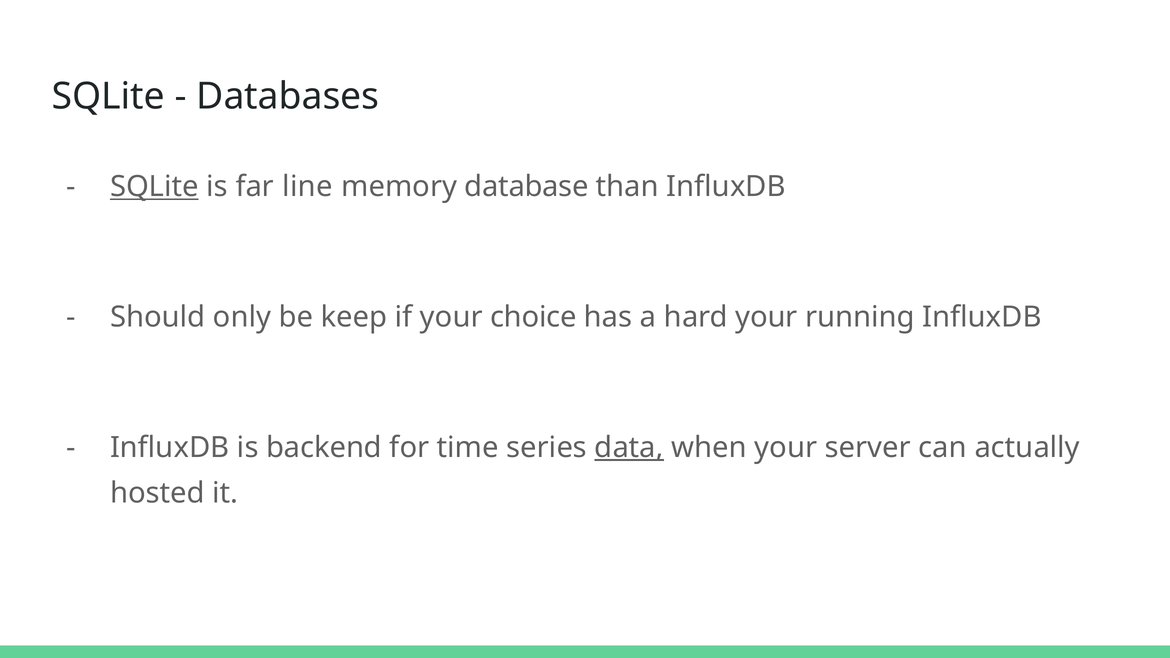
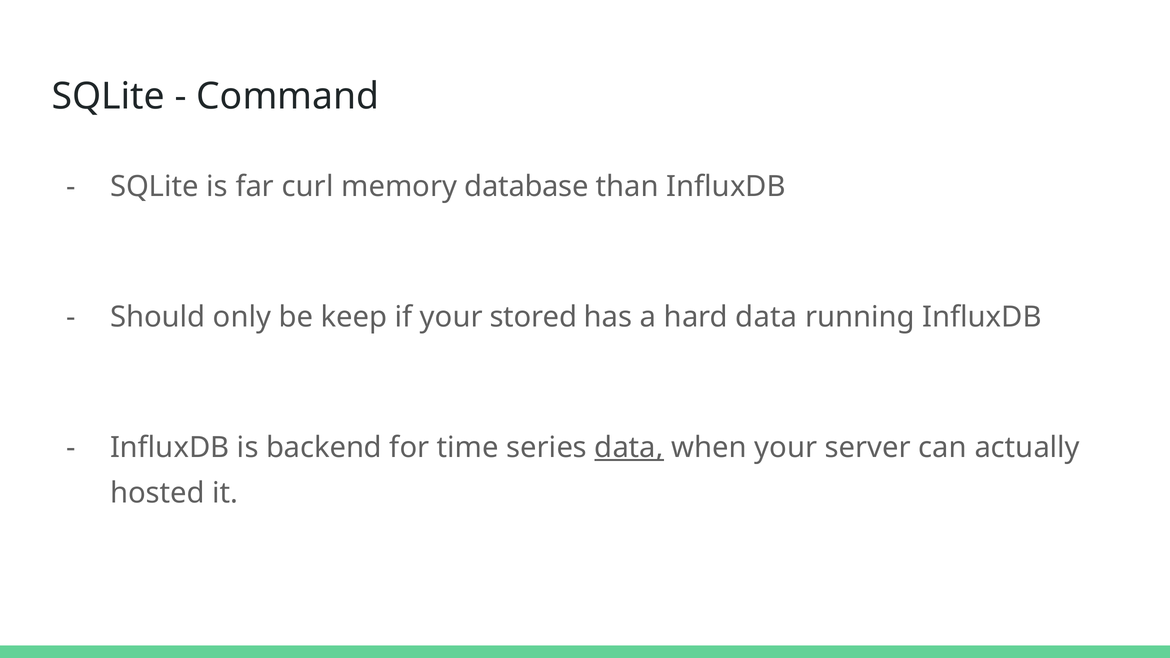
Databases: Databases -> Command
SQLite at (154, 187) underline: present -> none
line: line -> curl
choice: choice -> stored
hard your: your -> data
